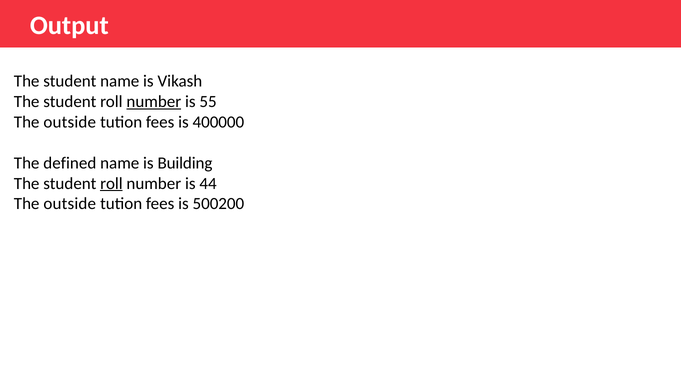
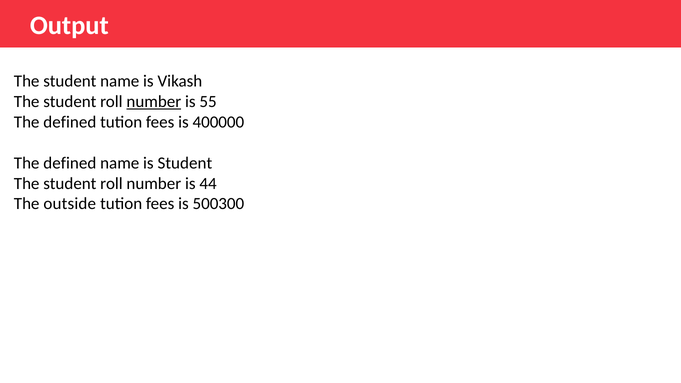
outside at (70, 122): outside -> defined
is Building: Building -> Student
roll at (111, 183) underline: present -> none
500200: 500200 -> 500300
